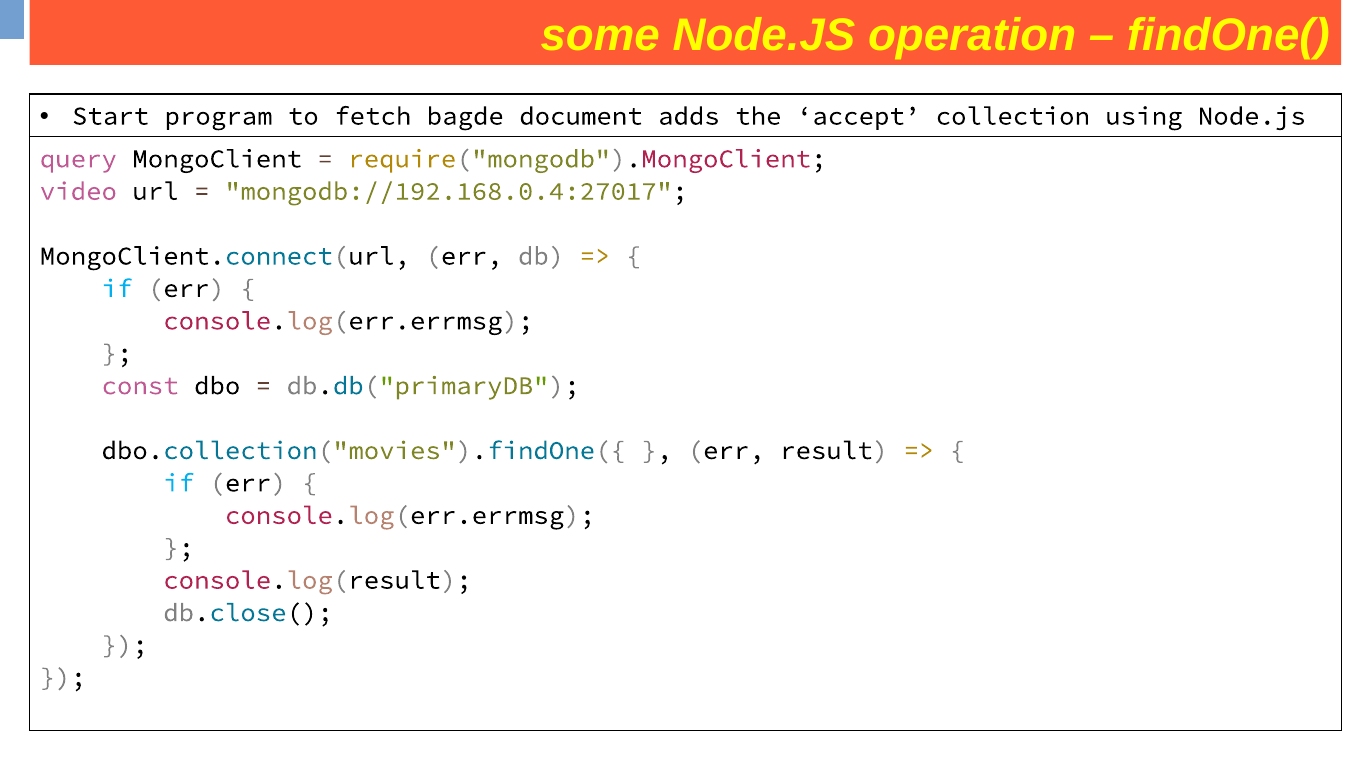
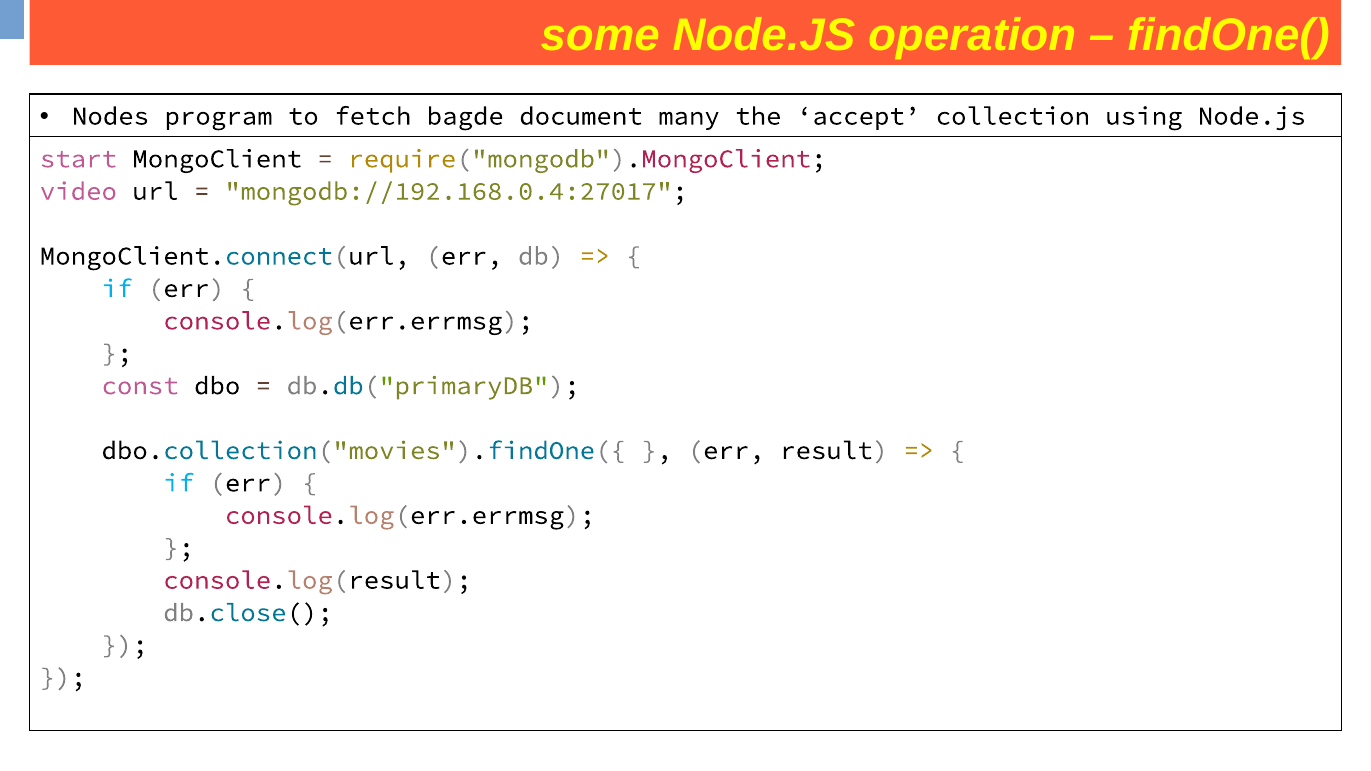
Start: Start -> Nodes
adds: adds -> many
query: query -> start
